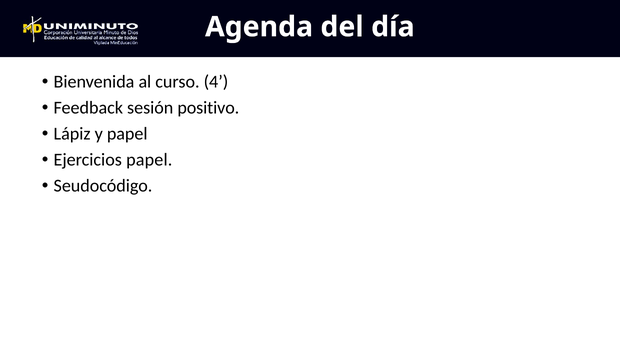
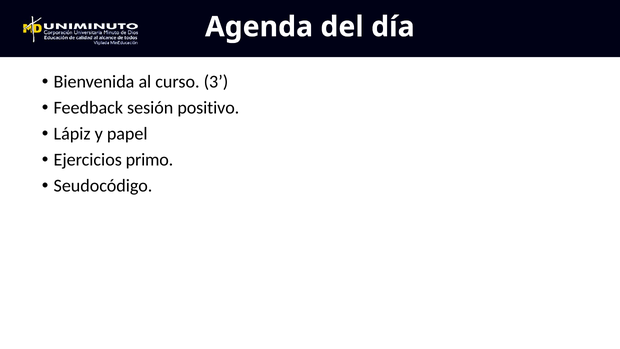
4: 4 -> 3
Ejercicios papel: papel -> primo
